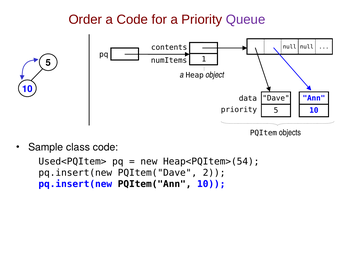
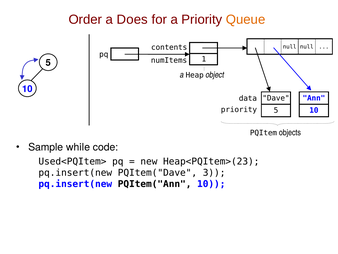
a Code: Code -> Does
Queue colour: purple -> orange
class: class -> while
Heap<PQItem>(54: Heap<PQItem>(54 -> Heap<PQItem>(23
2: 2 -> 3
